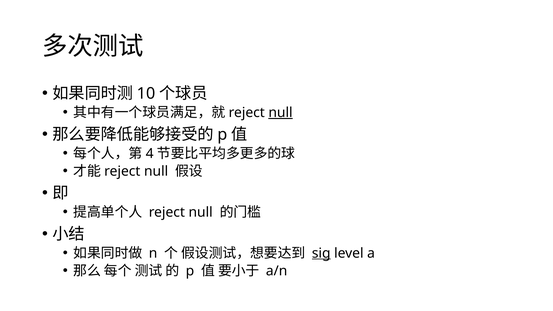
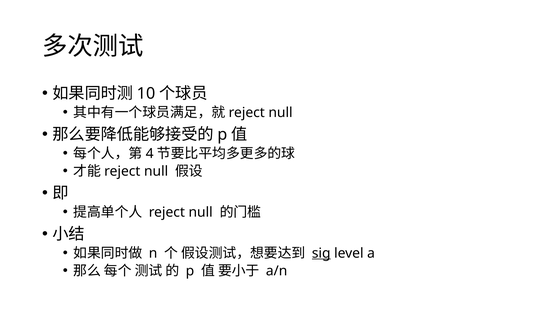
null at (281, 113) underline: present -> none
